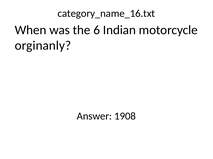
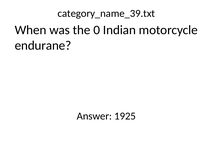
category_name_16.txt: category_name_16.txt -> category_name_39.txt
6: 6 -> 0
orginanly: orginanly -> endurane
1908: 1908 -> 1925
